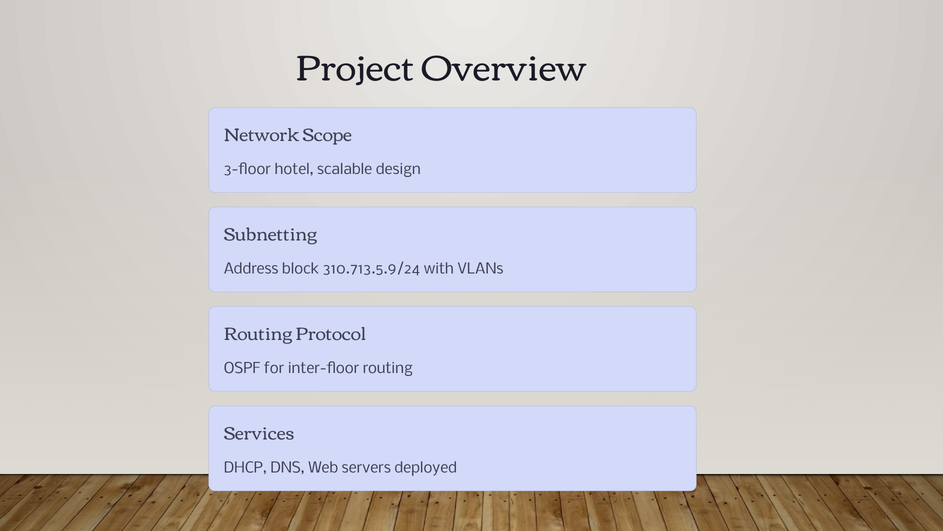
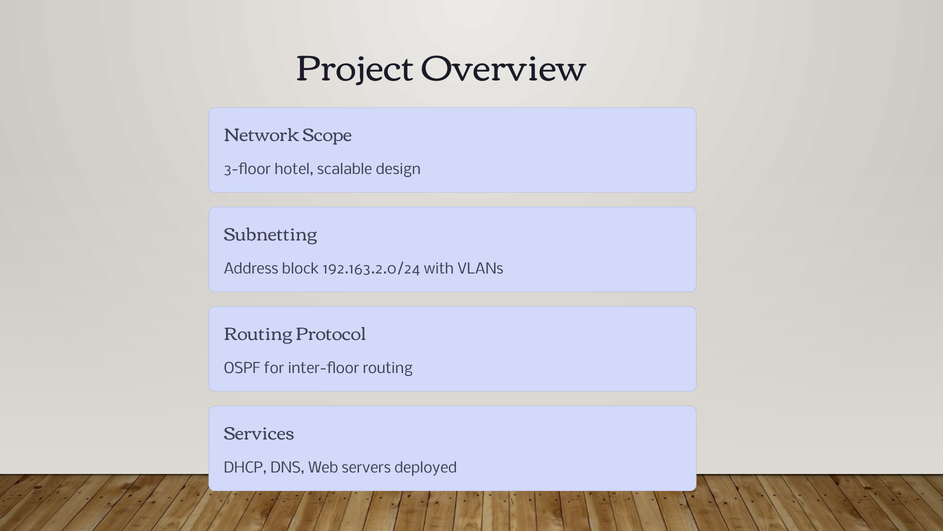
310.713.5.9/24: 310.713.5.9/24 -> 192.163.2.0/24
